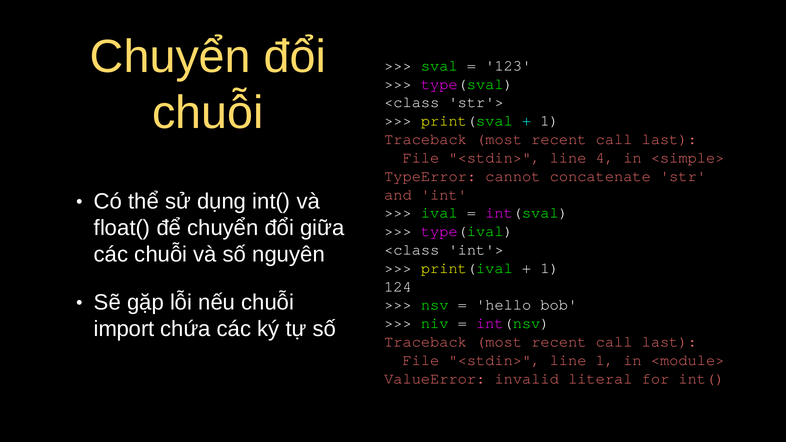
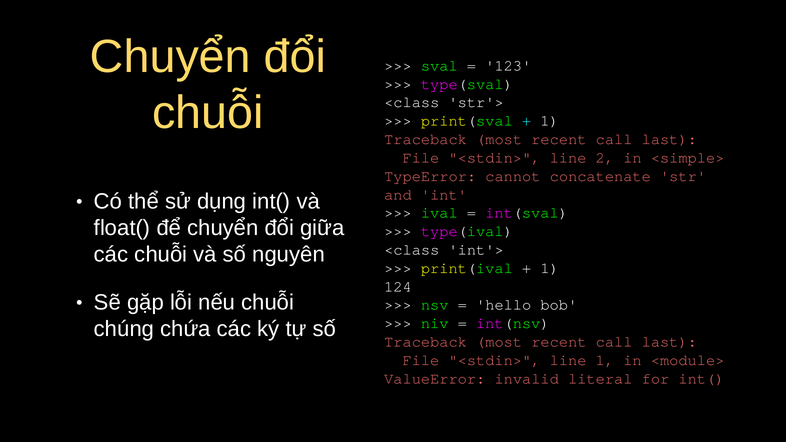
4: 4 -> 2
import: import -> chúng
